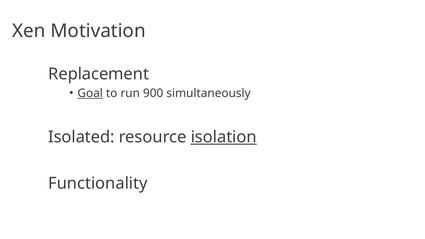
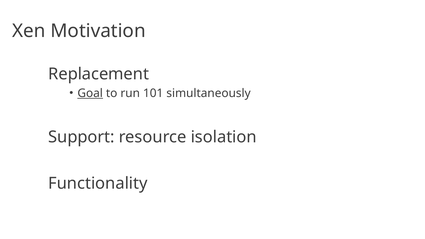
900: 900 -> 101
Isolated: Isolated -> Support
isolation underline: present -> none
